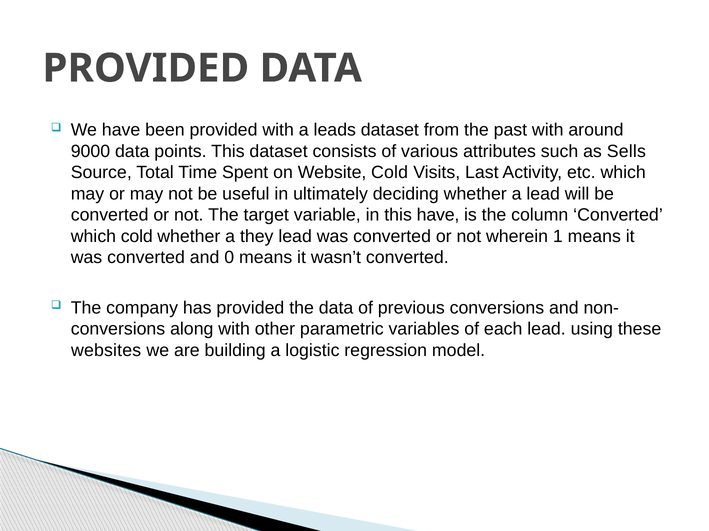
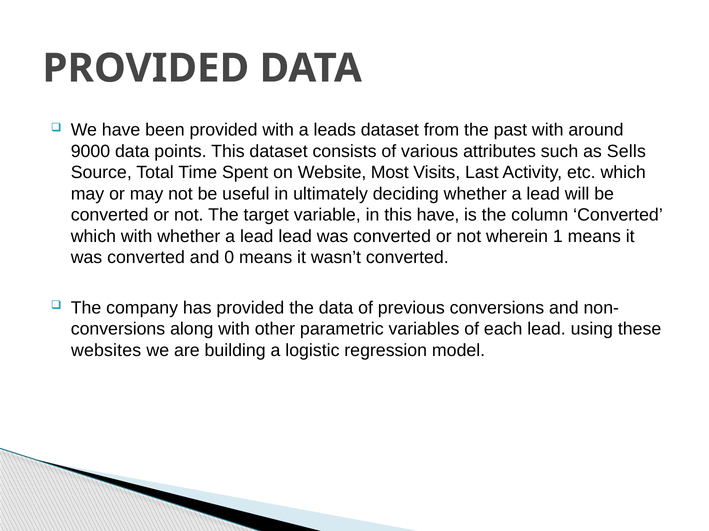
Website Cold: Cold -> Most
which cold: cold -> with
they at (257, 237): they -> lead
